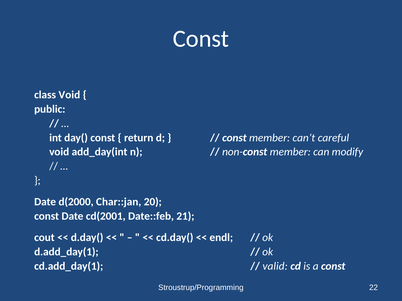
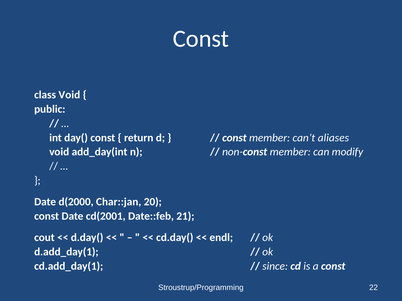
careful: careful -> aliases
valid: valid -> since
